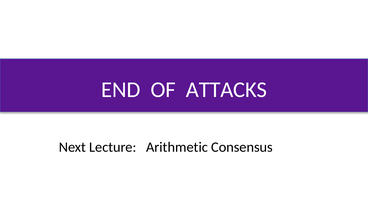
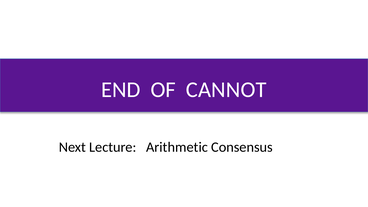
ATTACKS: ATTACKS -> CANNOT
